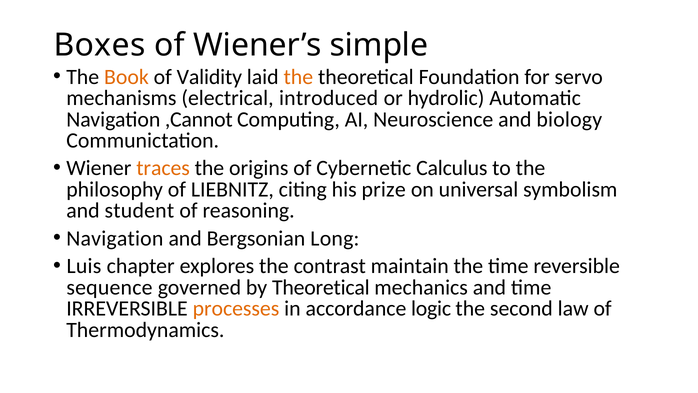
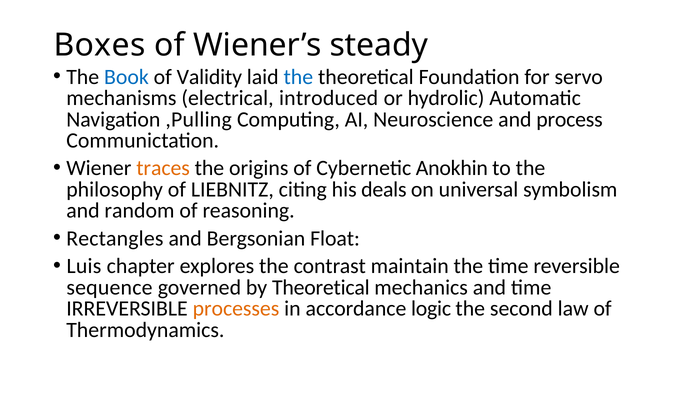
simple: simple -> steady
Book colour: orange -> blue
the at (298, 77) colour: orange -> blue
,Cannot: ,Cannot -> ,Pulling
biology: biology -> process
Calculus: Calculus -> Anokhin
prize: prize -> deals
student: student -> random
Navigation at (115, 238): Navigation -> Rectangles
Long: Long -> Float
